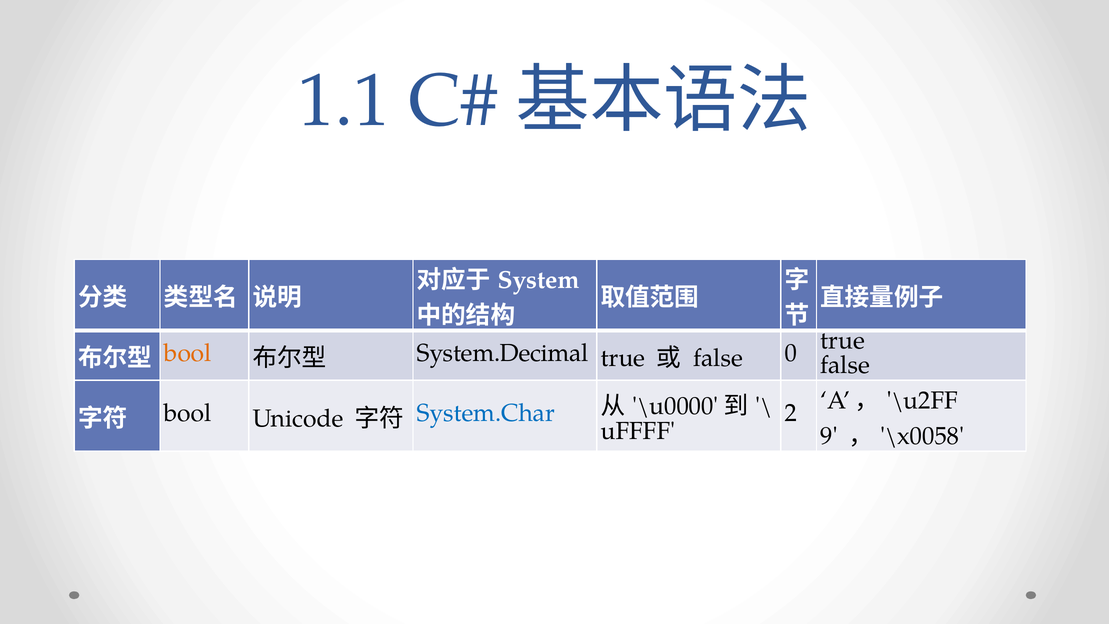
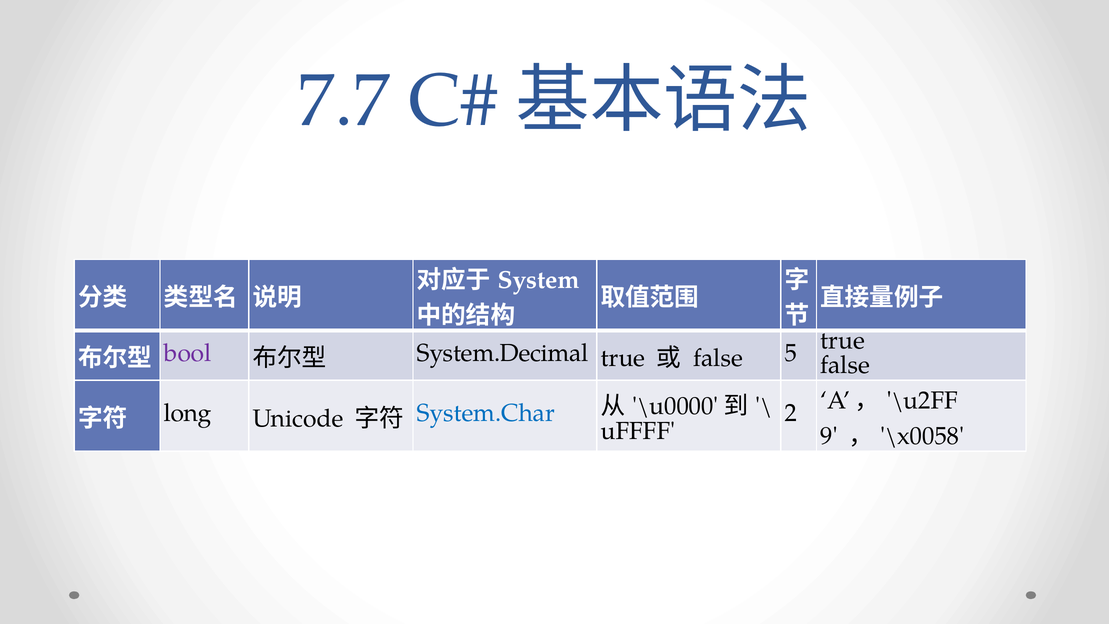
1.1: 1.1 -> 7.7
bool at (188, 353) colour: orange -> purple
0: 0 -> 5
bool at (188, 413): bool -> long
